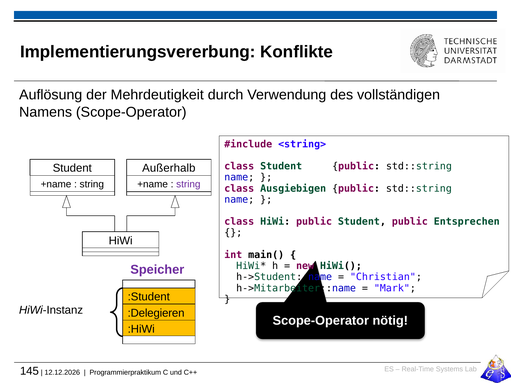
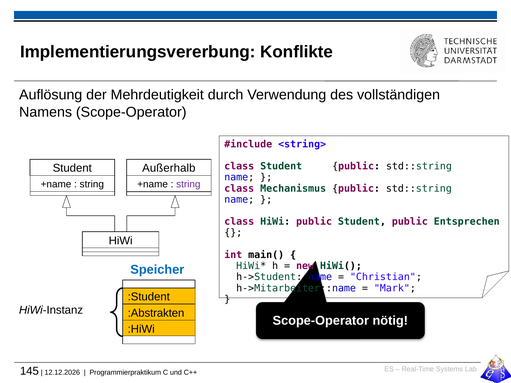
Ausgiebigen: Ausgiebigen -> Mechanismus
Speicher colour: purple -> blue
:Delegieren: :Delegieren -> :Abstrakten
